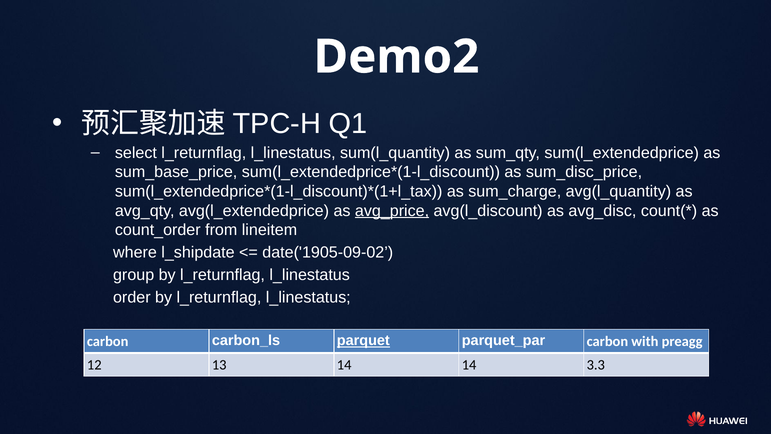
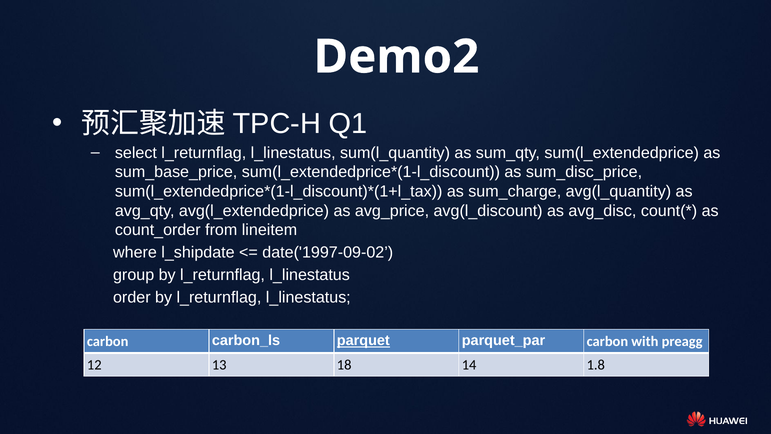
avg_price underline: present -> none
date('1905-09-02: date('1905-09-02 -> date('1997-09-02
13 14: 14 -> 18
3.3: 3.3 -> 1.8
